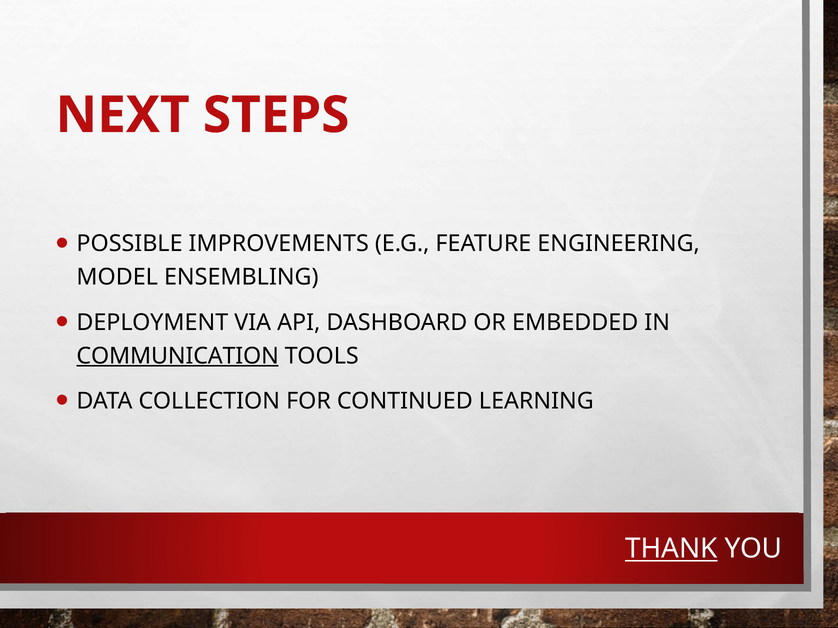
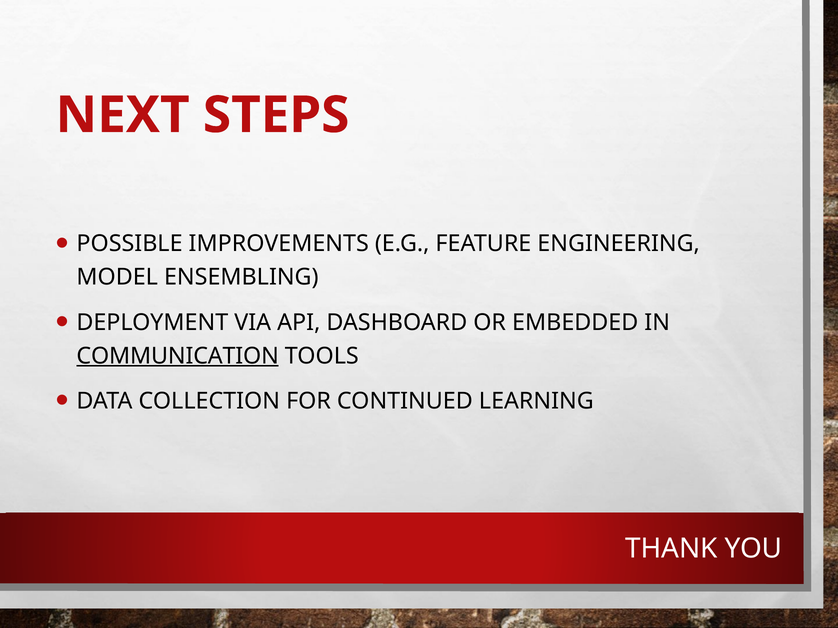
THANK underline: present -> none
